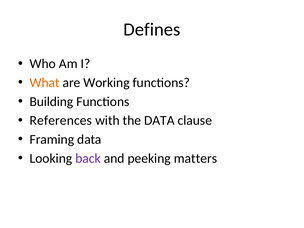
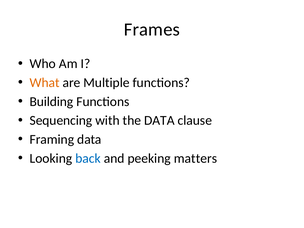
Defines: Defines -> Frames
Working: Working -> Multiple
References: References -> Sequencing
back colour: purple -> blue
